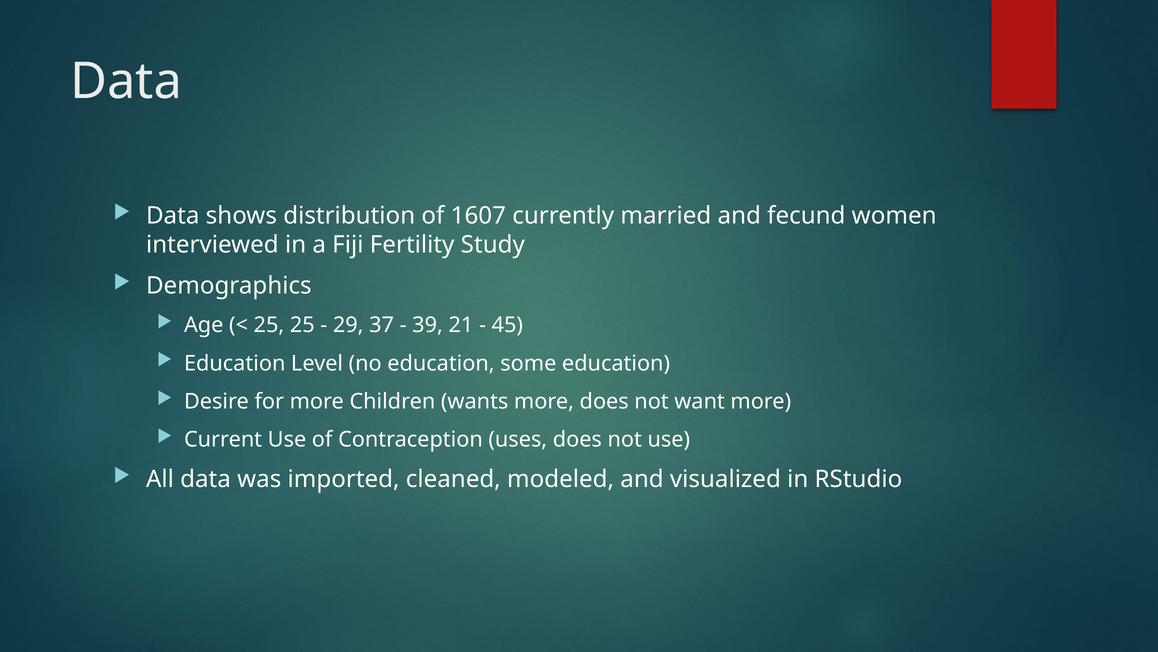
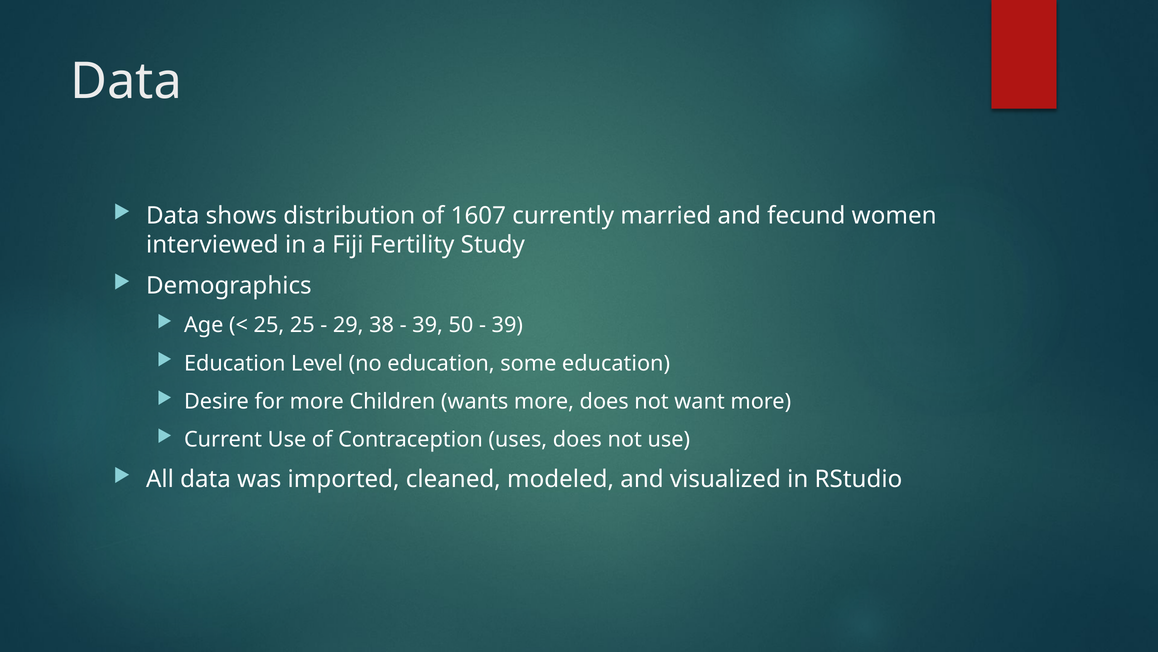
37: 37 -> 38
21: 21 -> 50
45 at (507, 325): 45 -> 39
